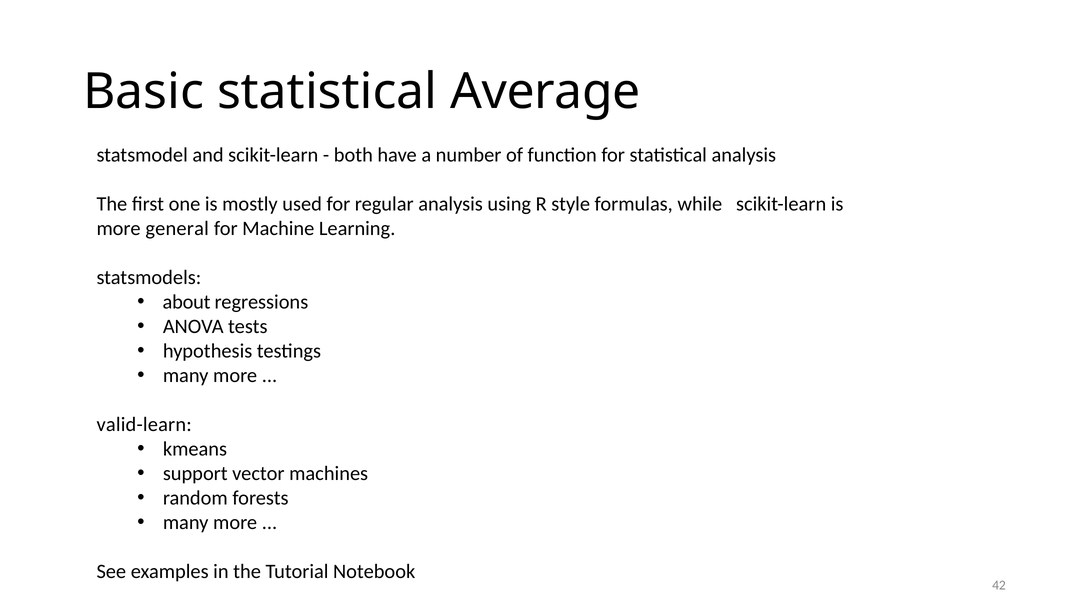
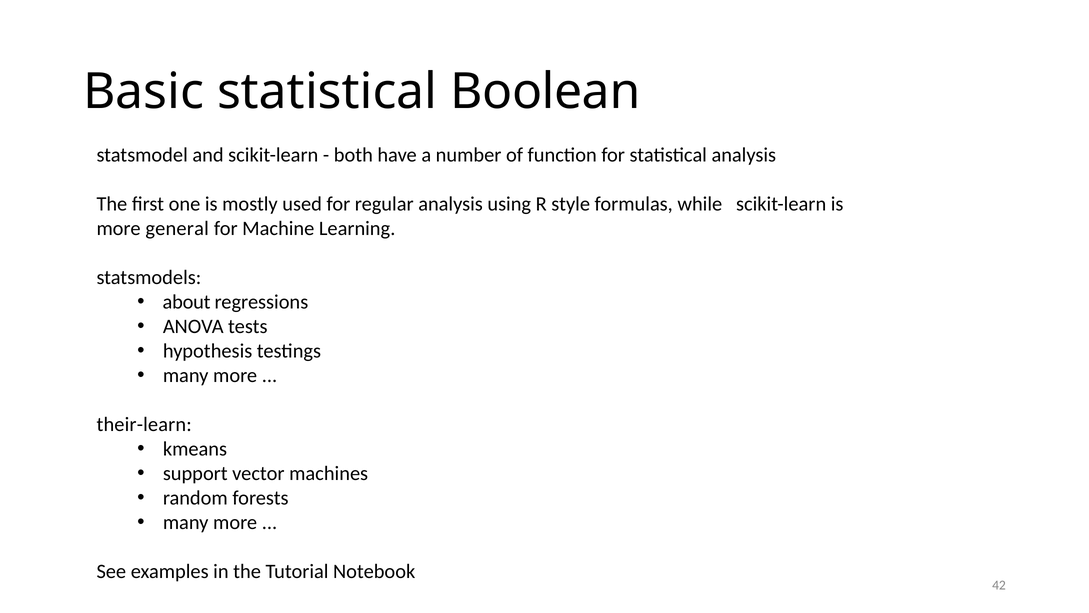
Average: Average -> Boolean
valid-learn: valid-learn -> their-learn
